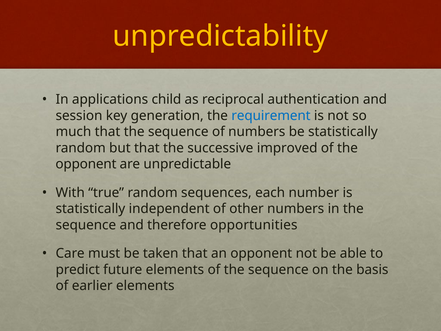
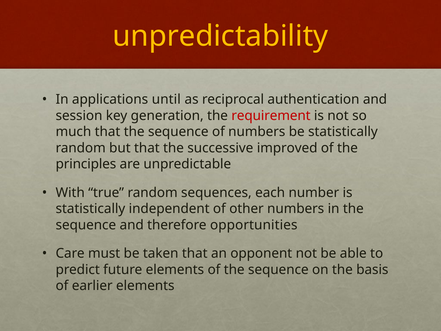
child: child -> until
requirement colour: blue -> red
opponent at (86, 164): opponent -> principles
